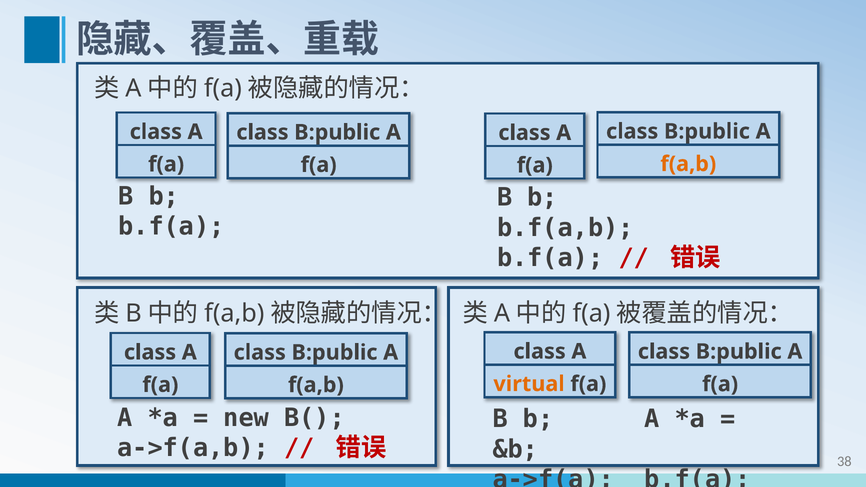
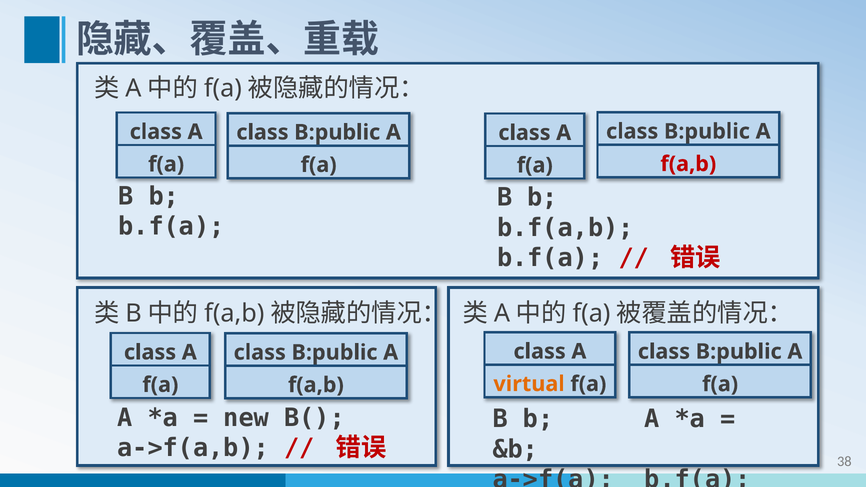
f(a,b at (688, 164) colour: orange -> red
